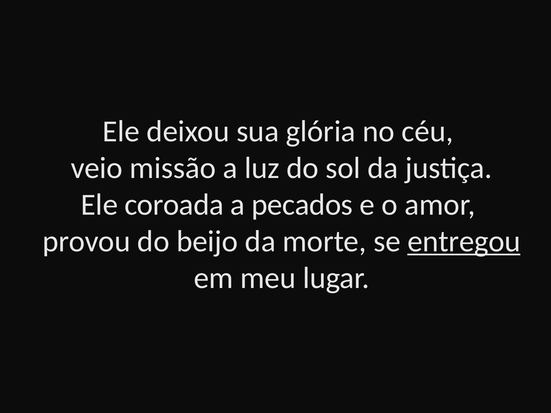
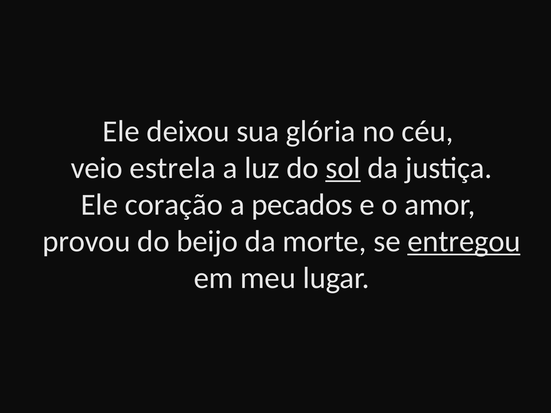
missão: missão -> estrela
sol underline: none -> present
coroada: coroada -> coração
